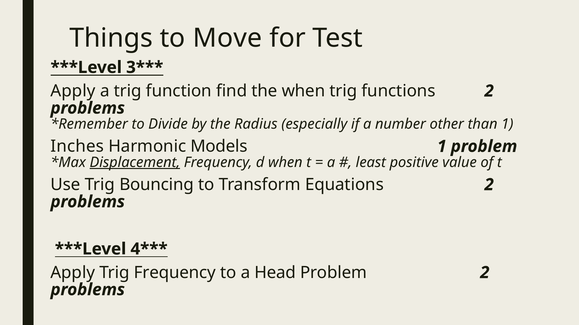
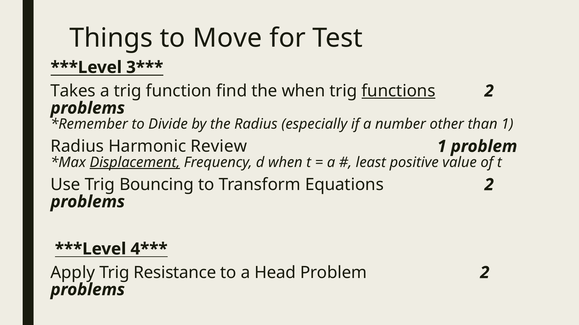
Apply at (73, 91): Apply -> Takes
functions underline: none -> present
Inches at (77, 147): Inches -> Radius
Models: Models -> Review
Trig Frequency: Frequency -> Resistance
